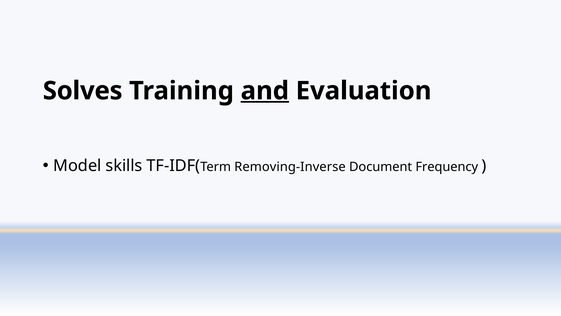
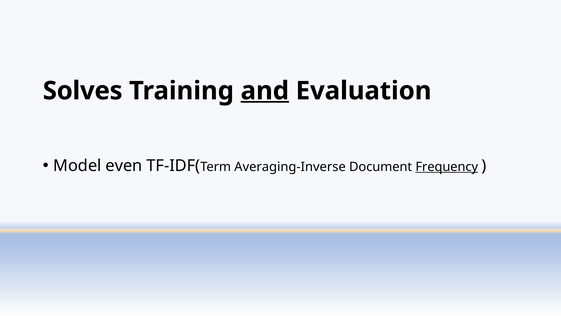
skills: skills -> even
Removing-Inverse: Removing-Inverse -> Averaging-Inverse
Frequency underline: none -> present
